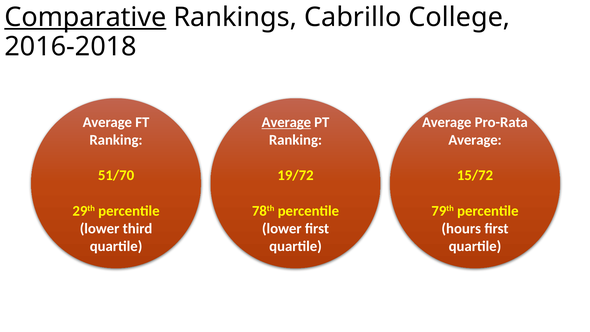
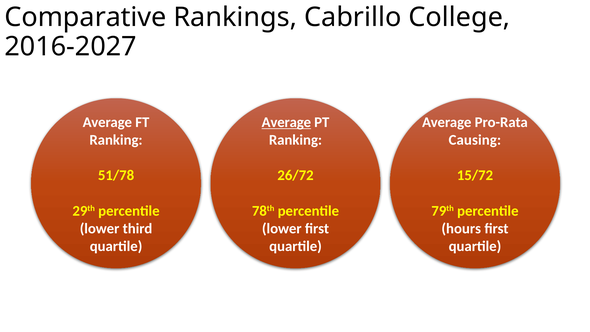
Comparative underline: present -> none
2016-2018: 2016-2018 -> 2016-2027
Average at (475, 140): Average -> Causing
51/70: 51/70 -> 51/78
19/72: 19/72 -> 26/72
